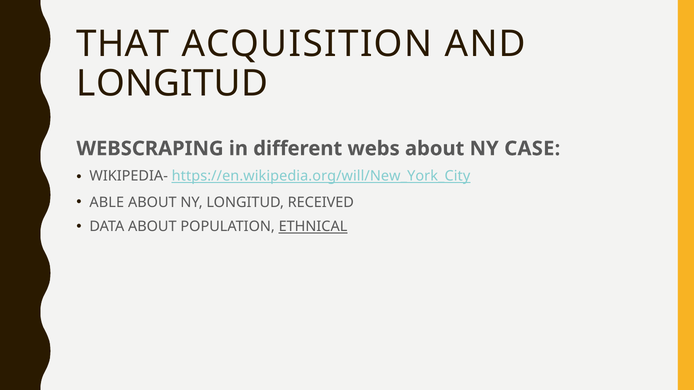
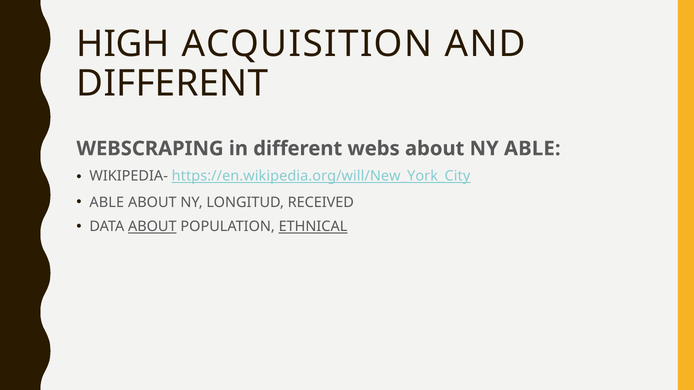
THAT: THAT -> HIGH
LONGITUD at (172, 84): LONGITUD -> DIFFERENT
NY CASE: CASE -> ABLE
ABOUT at (152, 227) underline: none -> present
